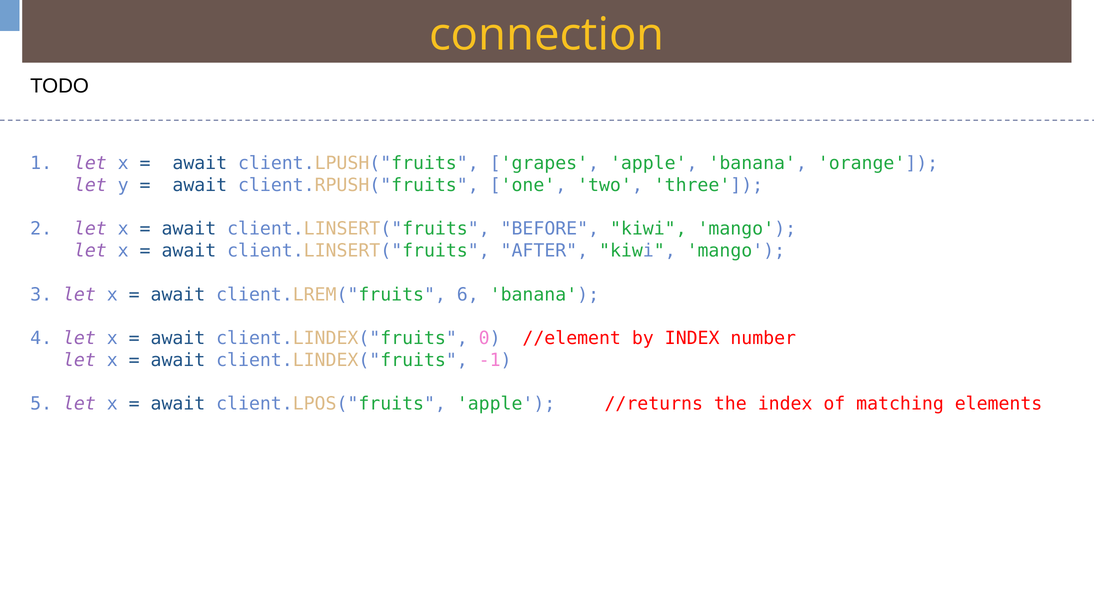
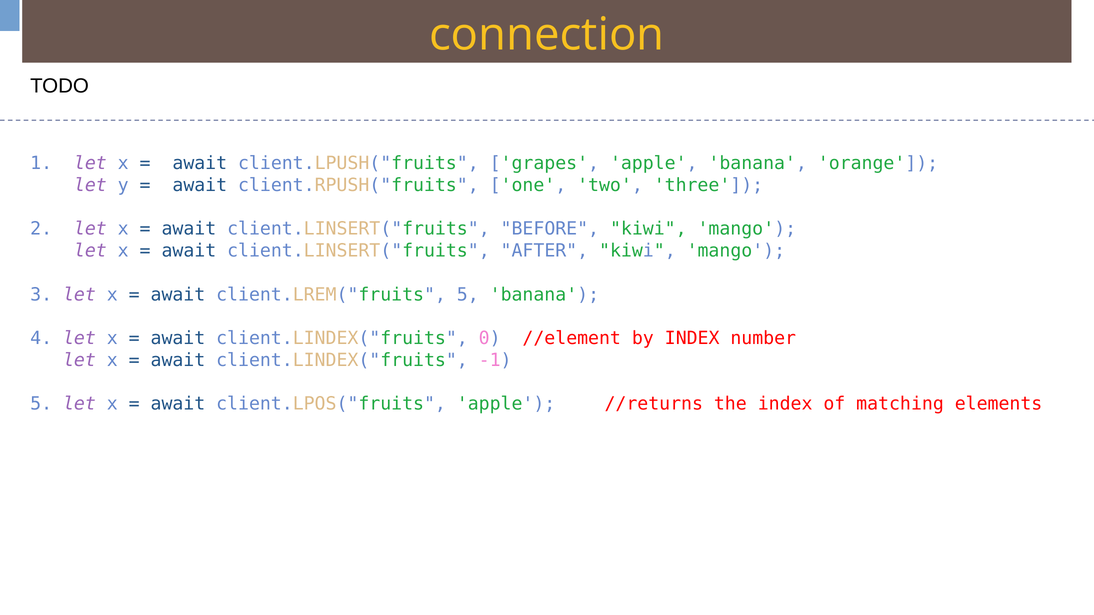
client.LREM("fruits 6: 6 -> 5
